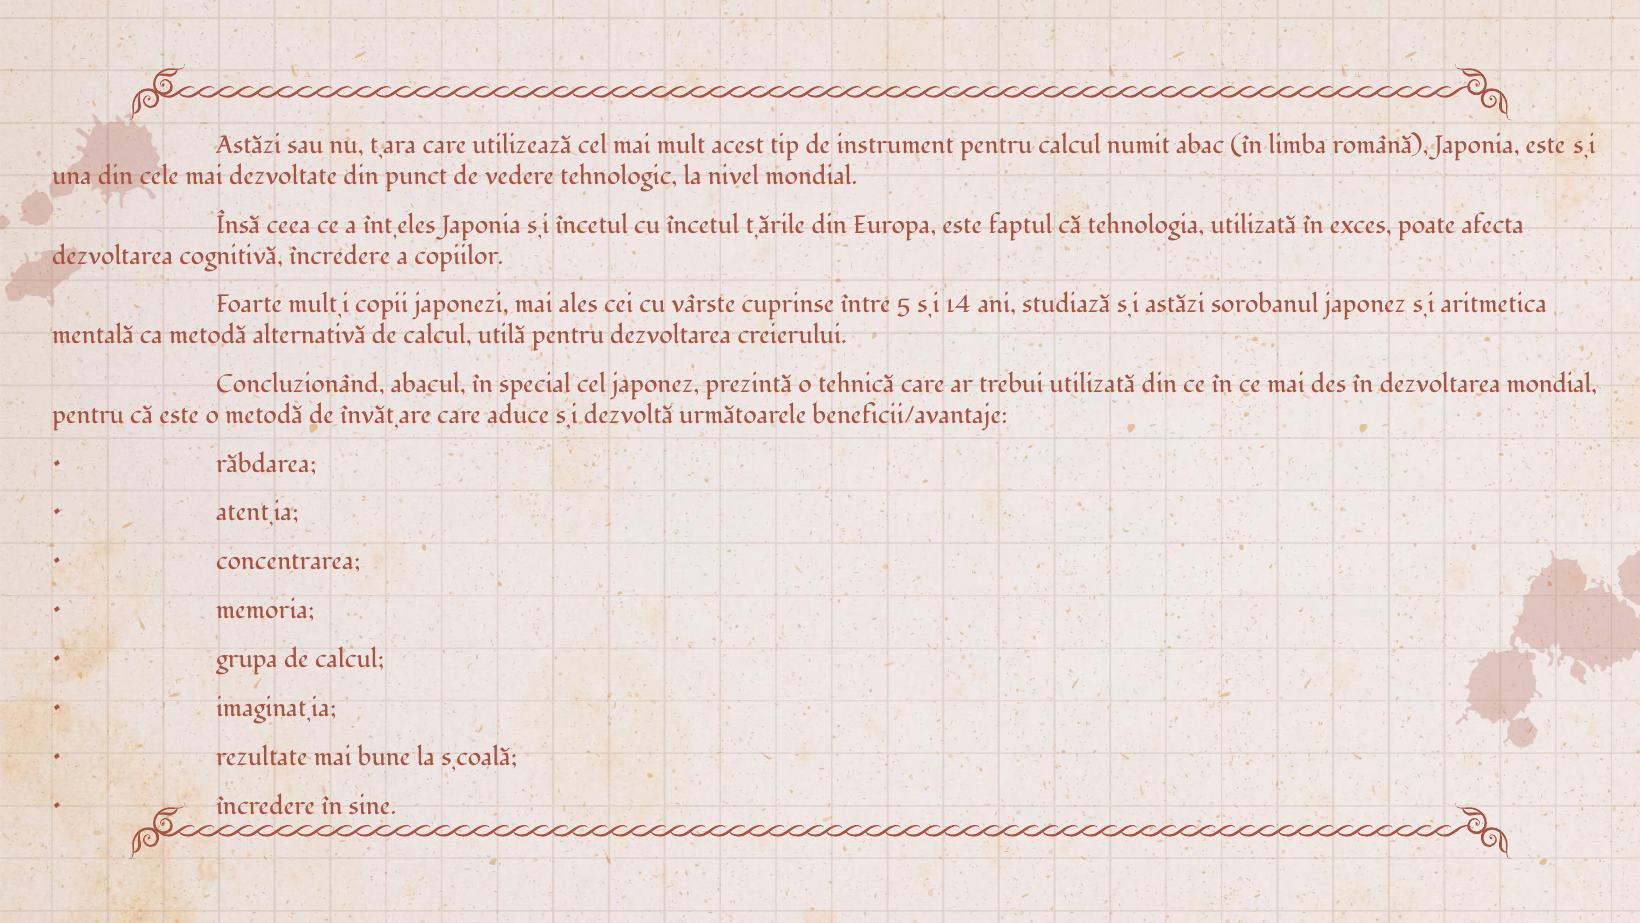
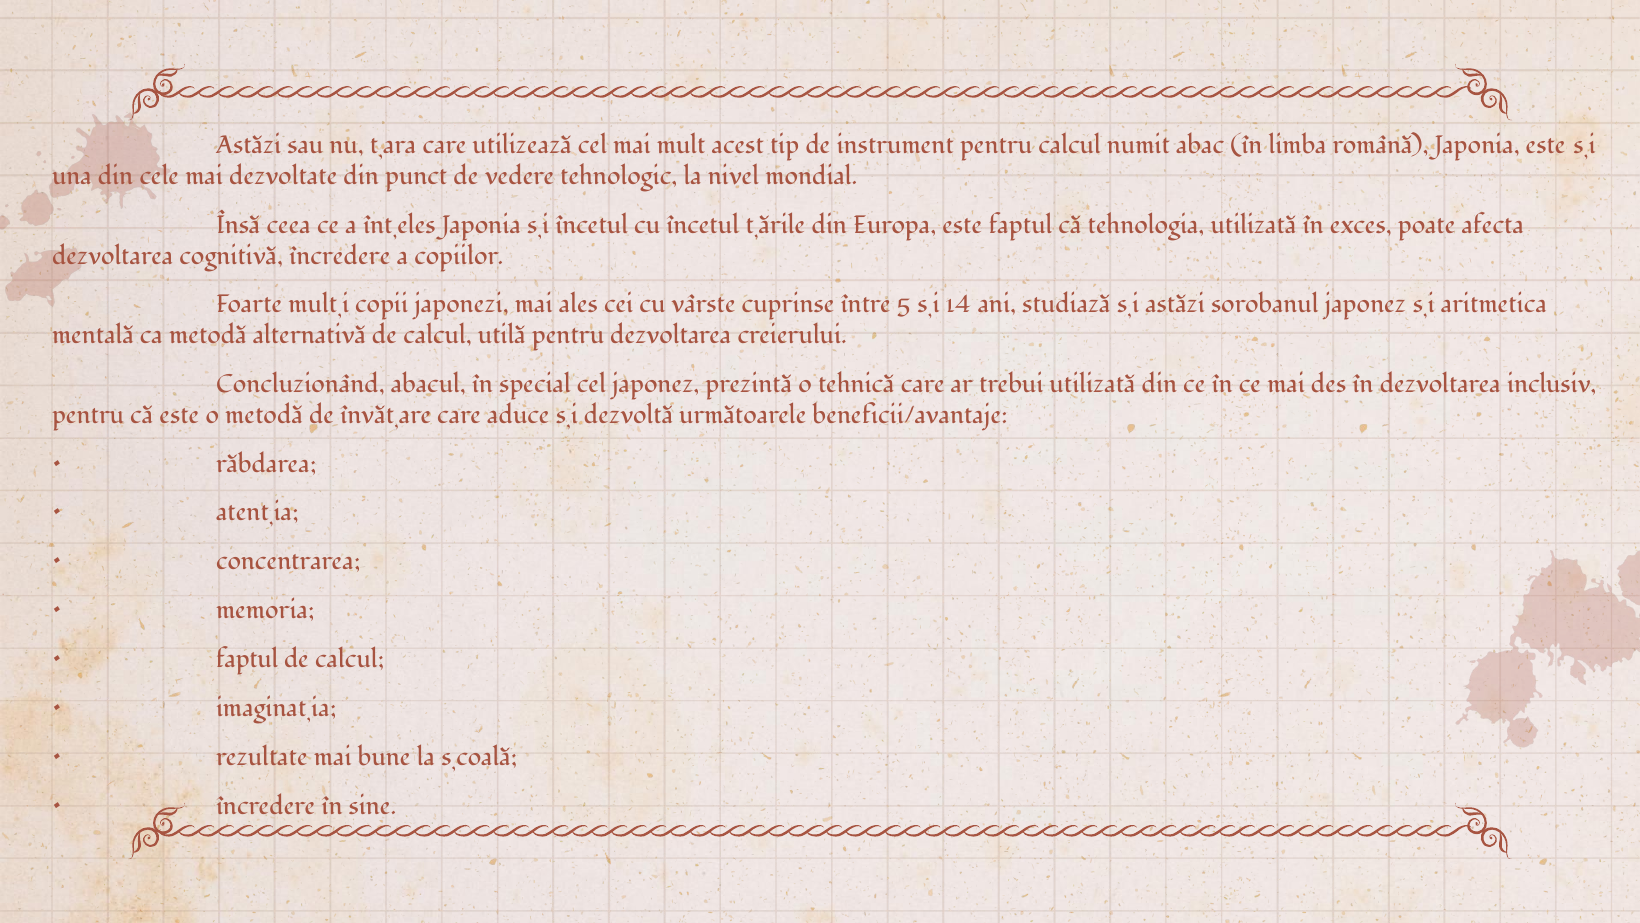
dezvoltarea mondial: mondial -> inclusiv
grupa at (247, 659): grupa -> faptul
